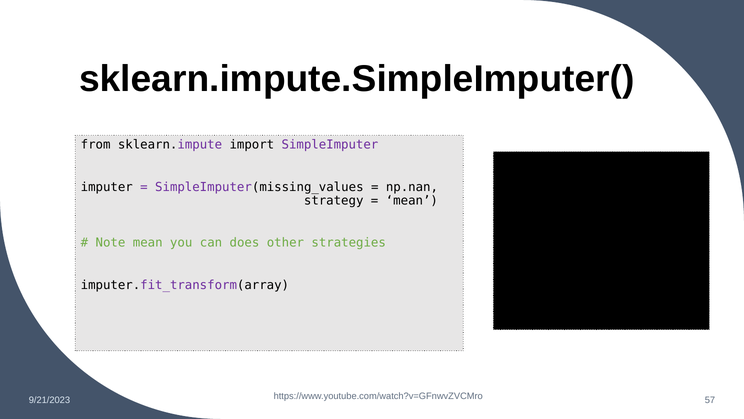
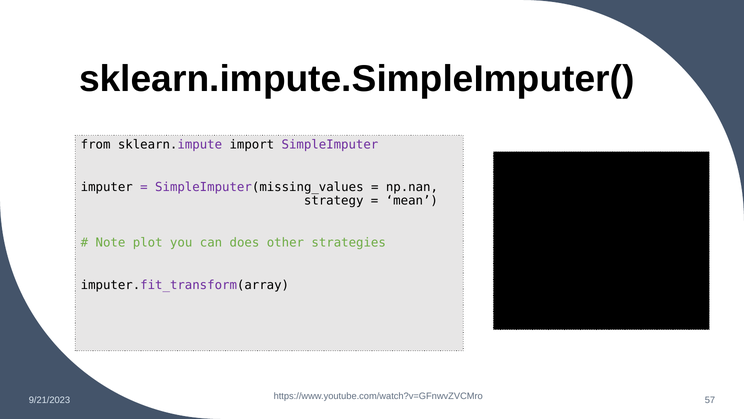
Note mean: mean -> plot
